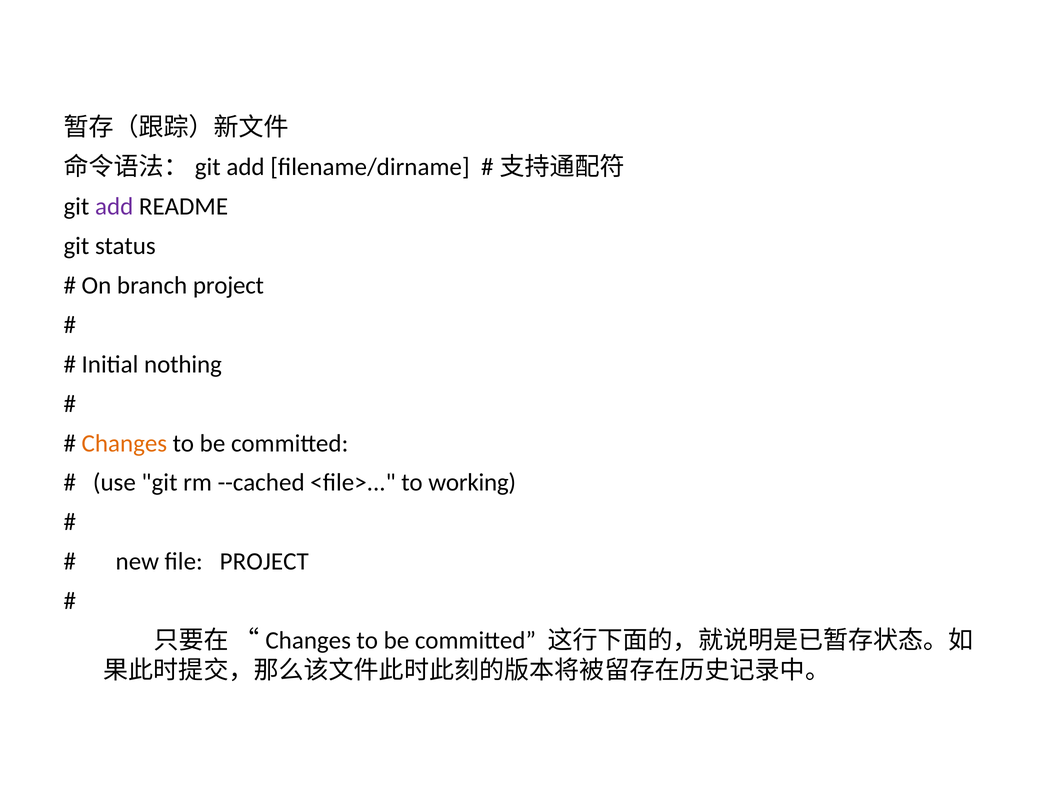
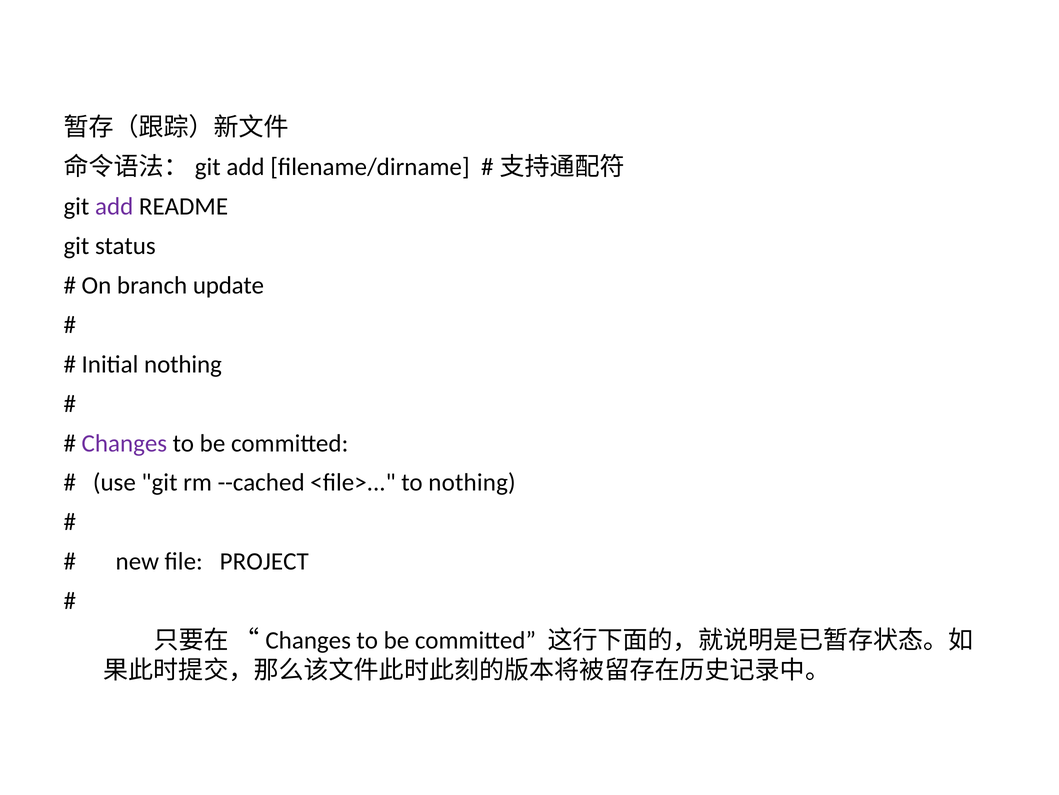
branch project: project -> update
Changes at (124, 443) colour: orange -> purple
to working: working -> nothing
